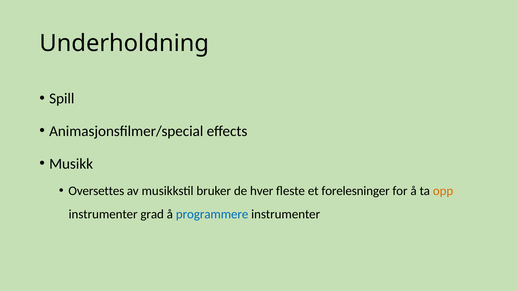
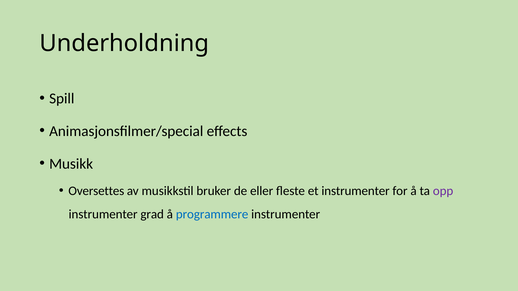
hver: hver -> eller
et forelesninger: forelesninger -> instrumenter
opp colour: orange -> purple
